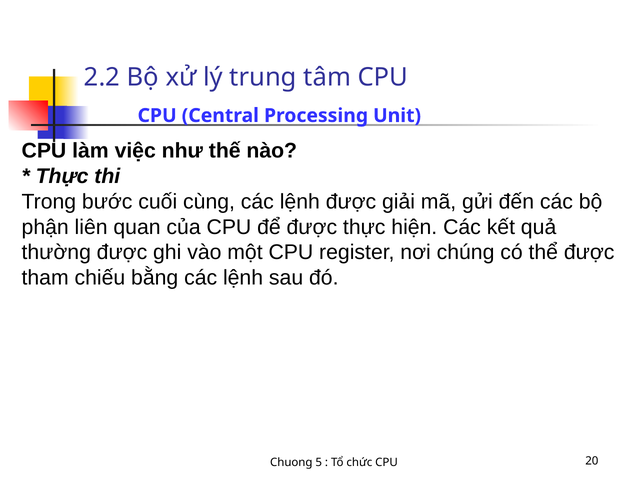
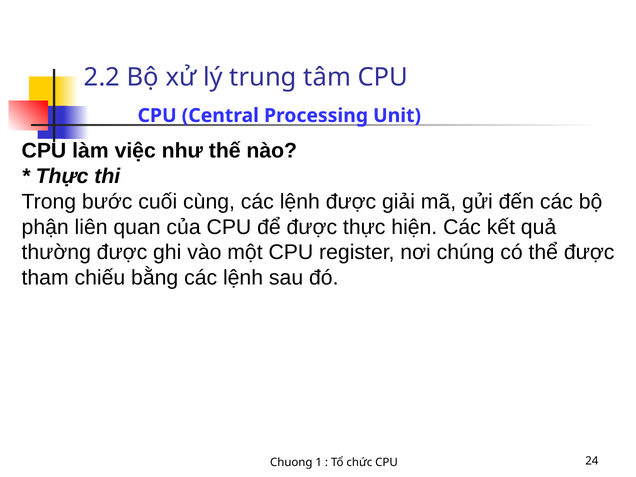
5: 5 -> 1
20: 20 -> 24
